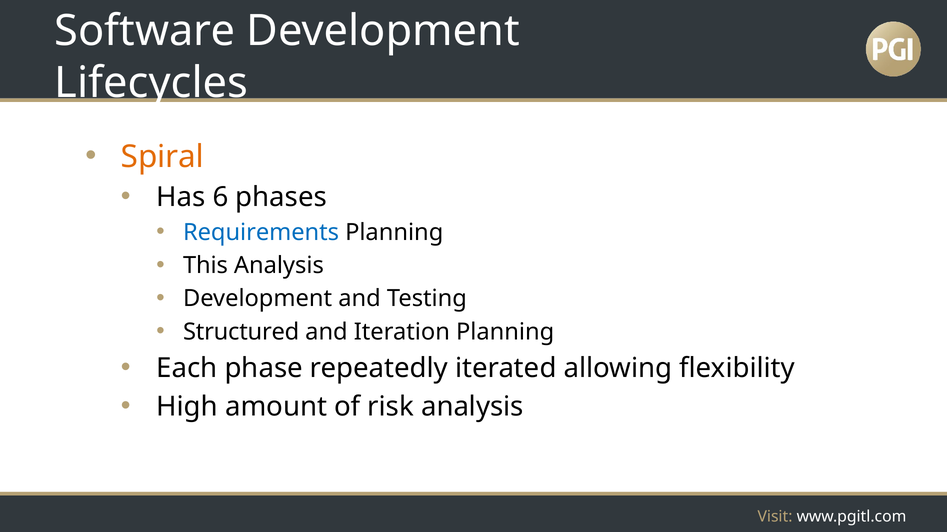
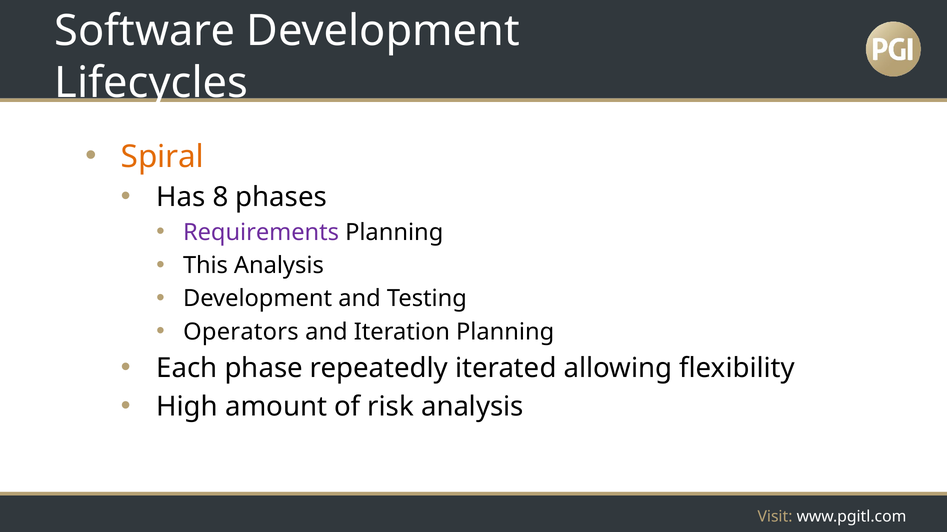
6: 6 -> 8
Requirements colour: blue -> purple
Structured: Structured -> Operators
